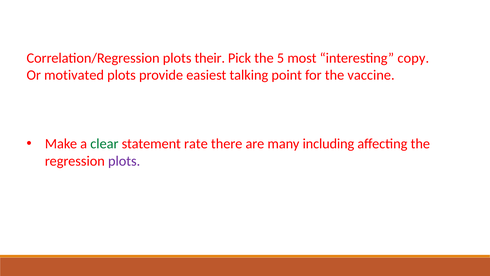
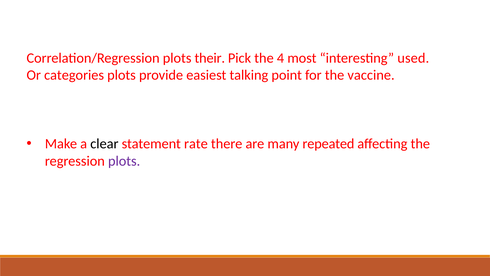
5: 5 -> 4
copy: copy -> used
motivated: motivated -> categories
clear colour: green -> black
including: including -> repeated
